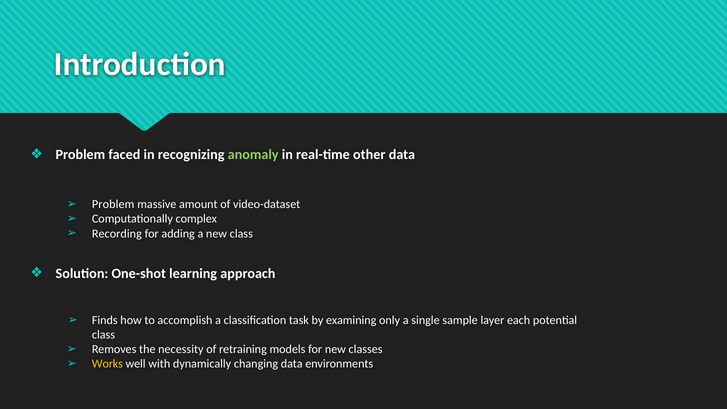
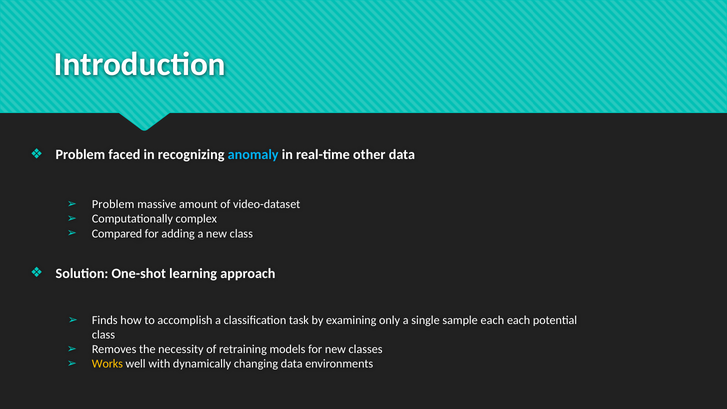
anomaly colour: light green -> light blue
Recording: Recording -> Compared
sample layer: layer -> each
